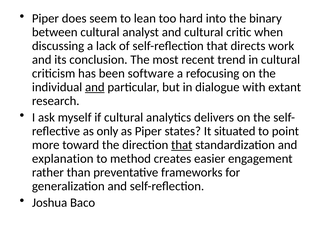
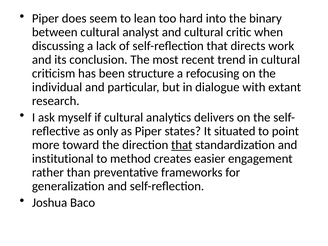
software: software -> structure
and at (95, 87) underline: present -> none
explanation: explanation -> institutional
